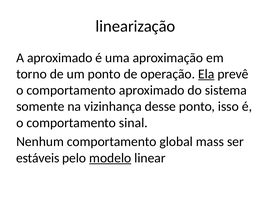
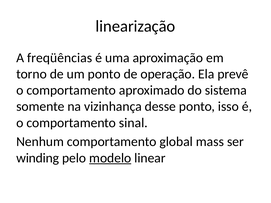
A aproximado: aproximado -> freqüências
Ela underline: present -> none
estáveis: estáveis -> winding
